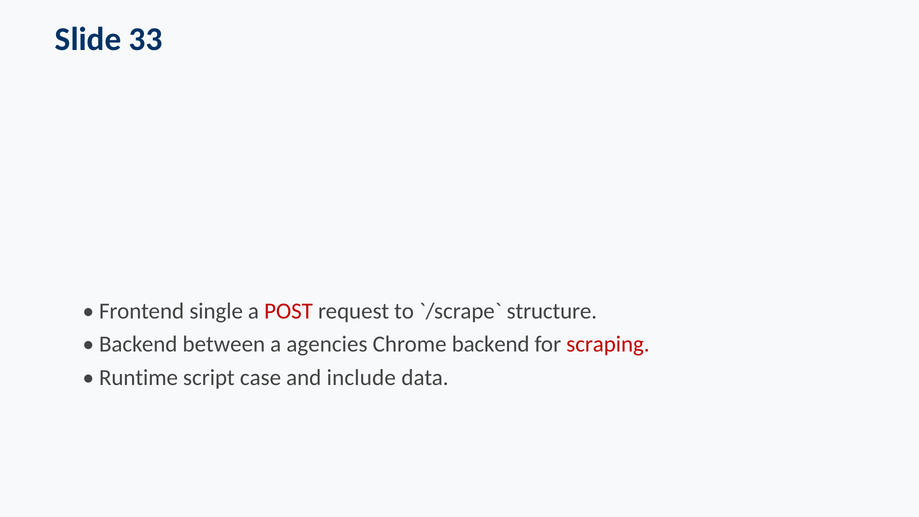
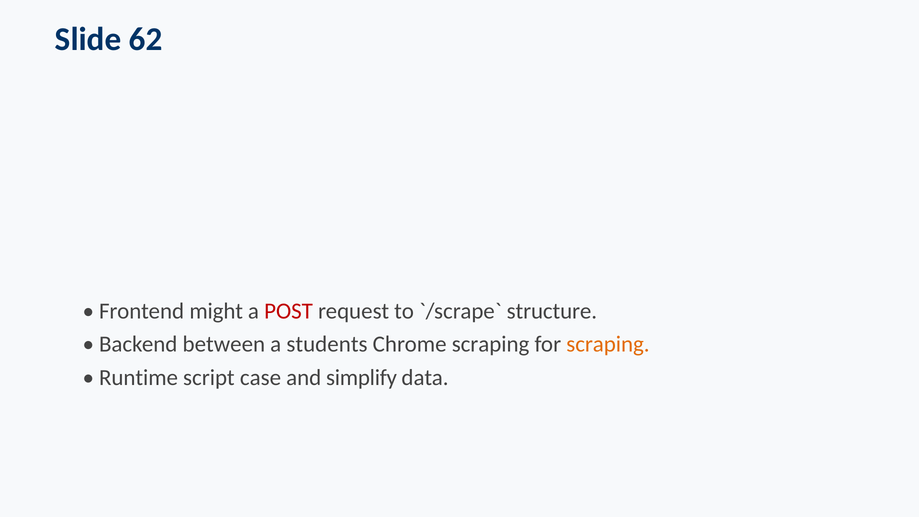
33: 33 -> 62
single: single -> might
agencies: agencies -> students
Chrome backend: backend -> scraping
scraping at (608, 344) colour: red -> orange
include: include -> simplify
